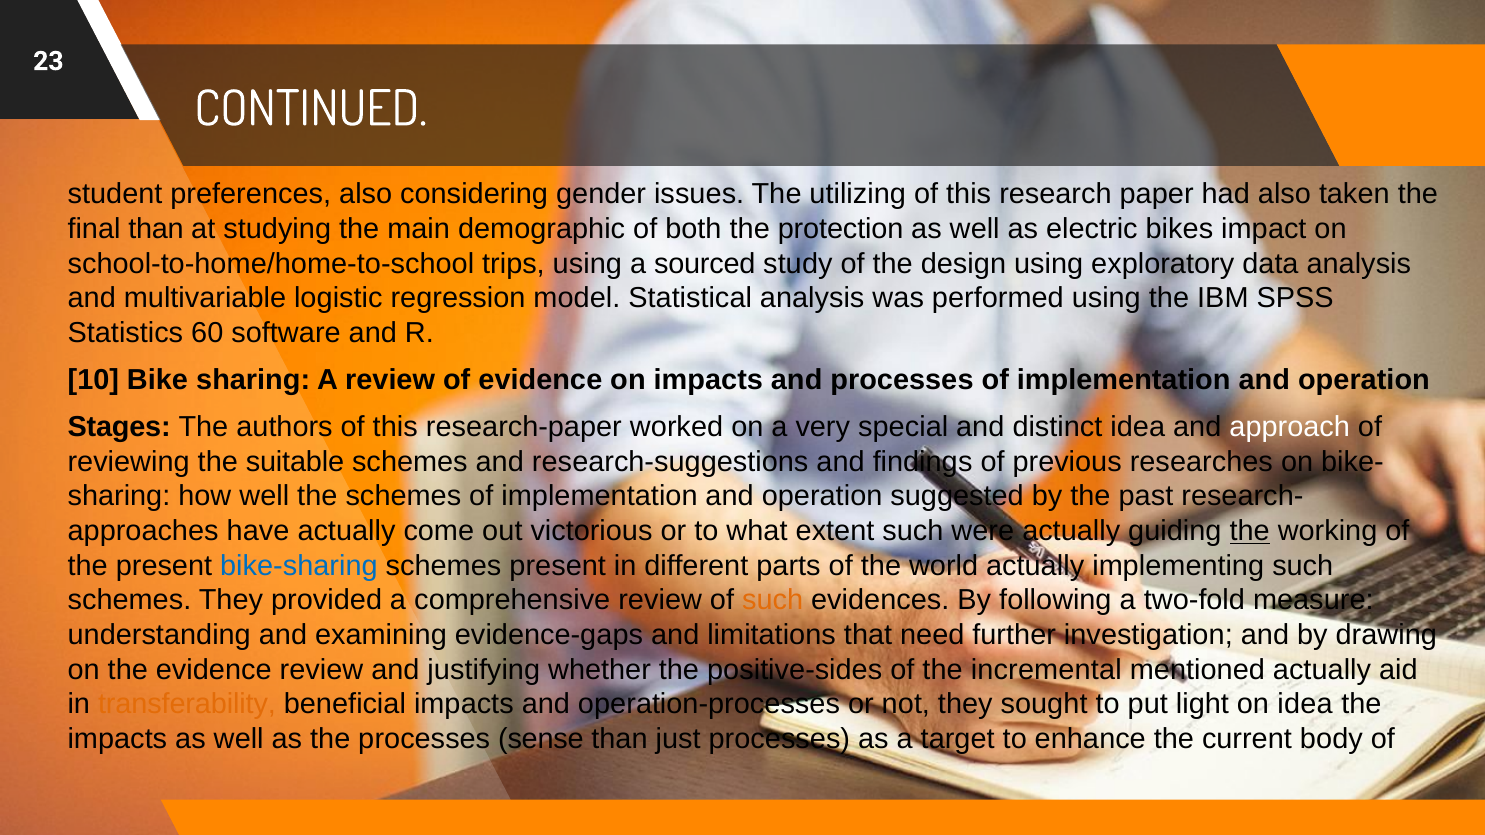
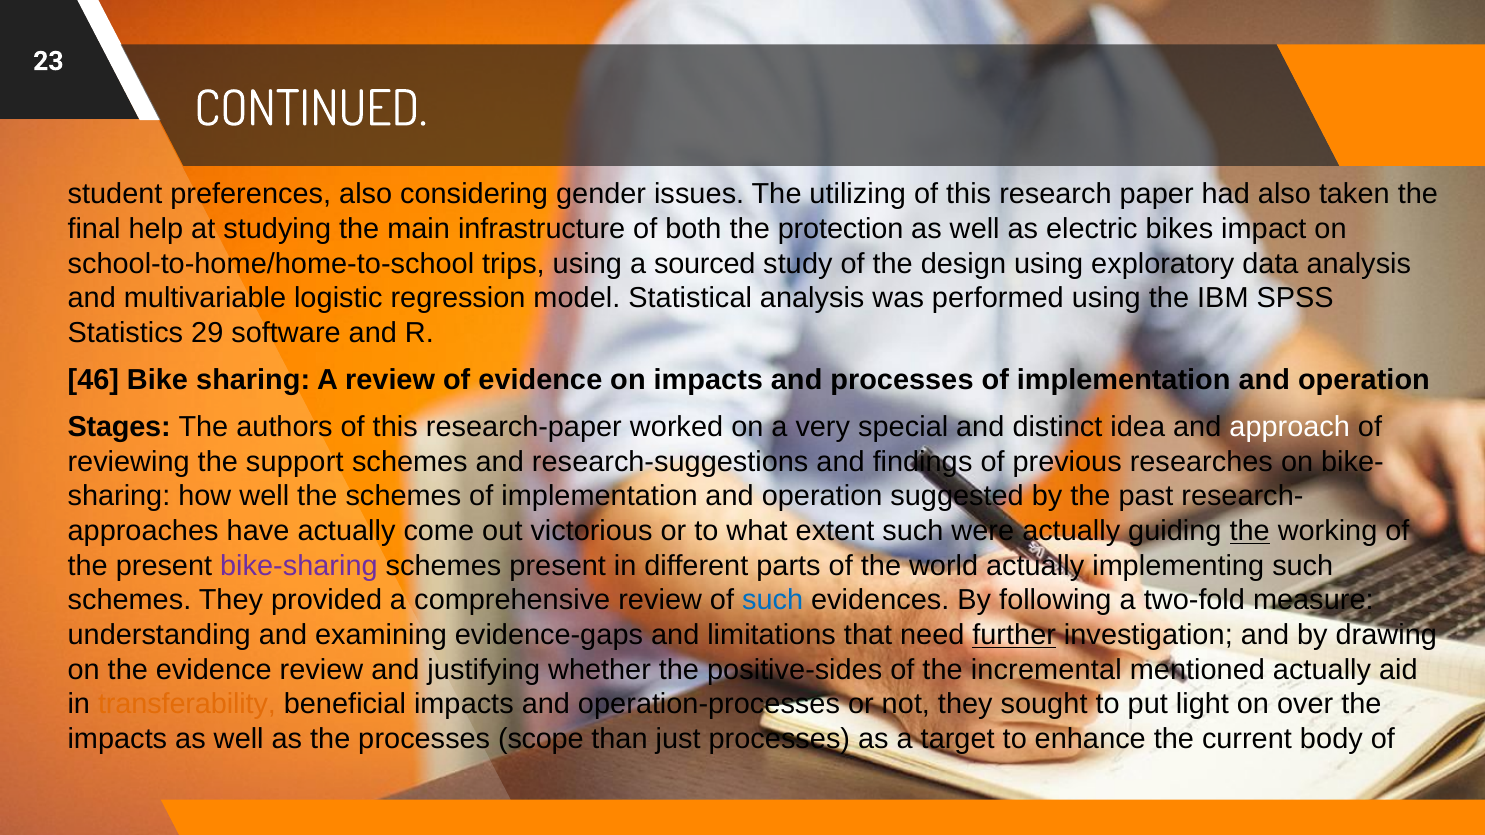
final than: than -> help
demographic: demographic -> infrastructure
60: 60 -> 29
10: 10 -> 46
suitable: suitable -> support
bike-sharing colour: blue -> purple
such at (773, 601) colour: orange -> blue
further underline: none -> present
on idea: idea -> over
sense: sense -> scope
